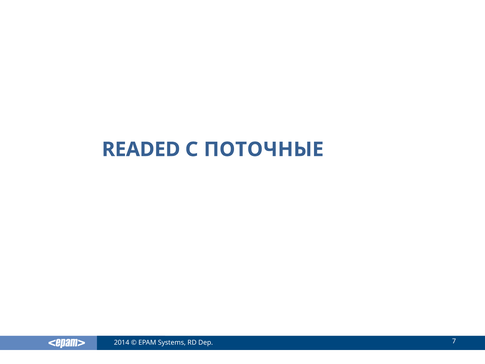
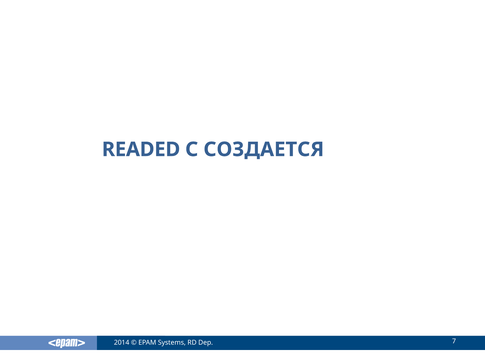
ПОТОЧНЫЕ: ПОТОЧНЫЕ -> СОЗДАЕТСЯ
